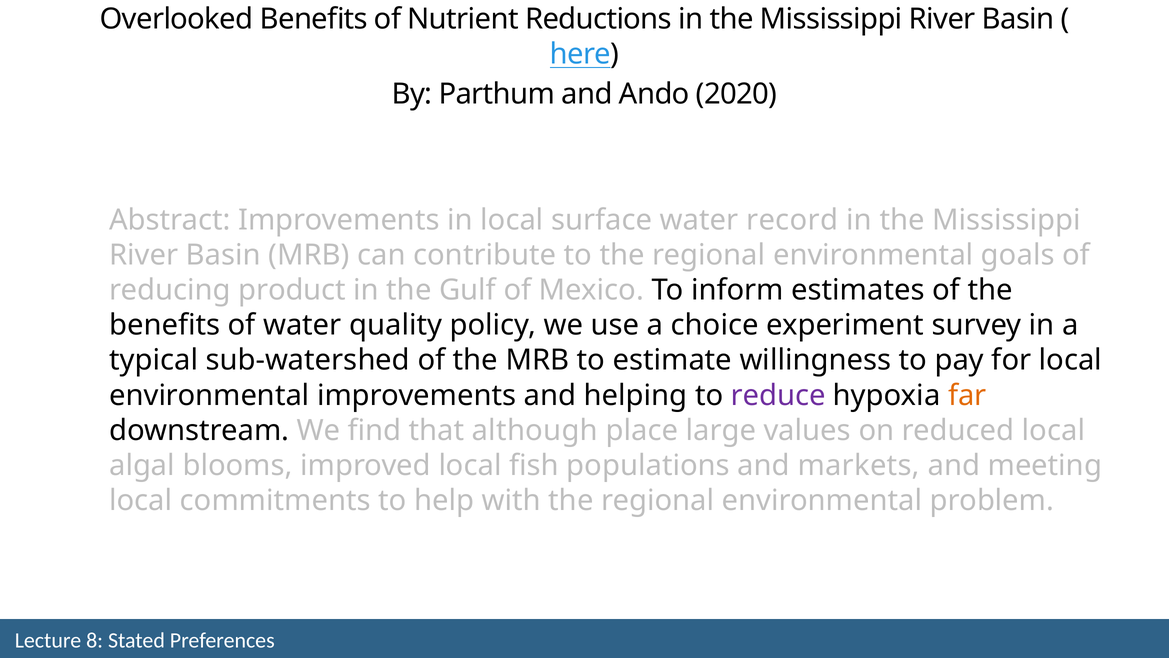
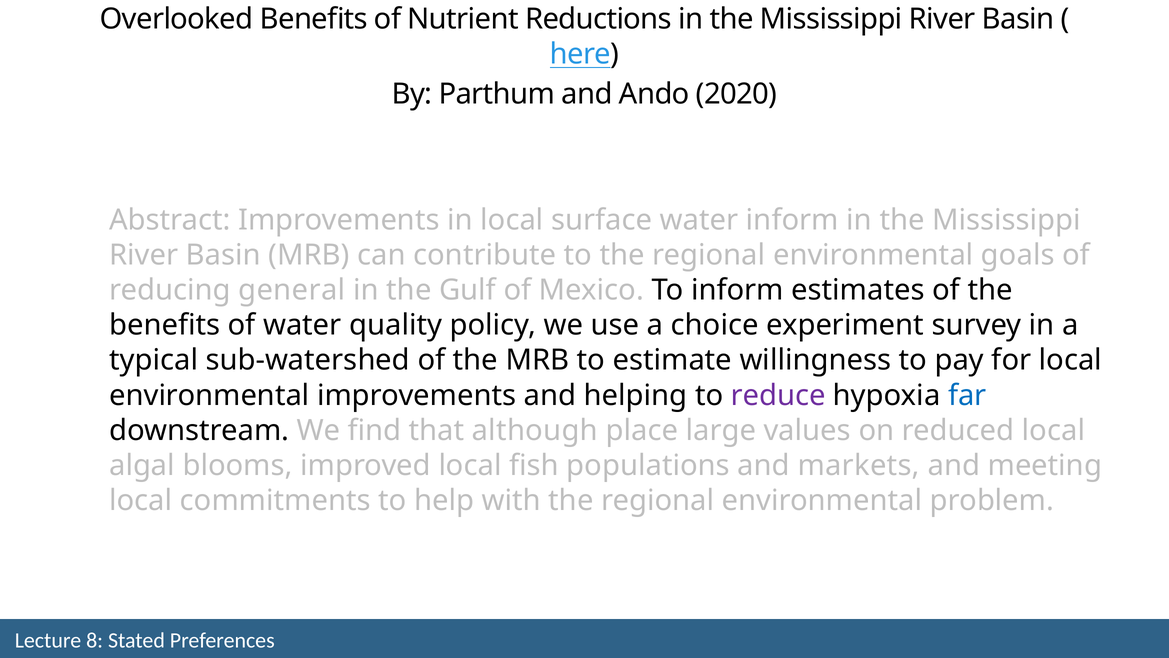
water record: record -> inform
product: product -> general
far colour: orange -> blue
